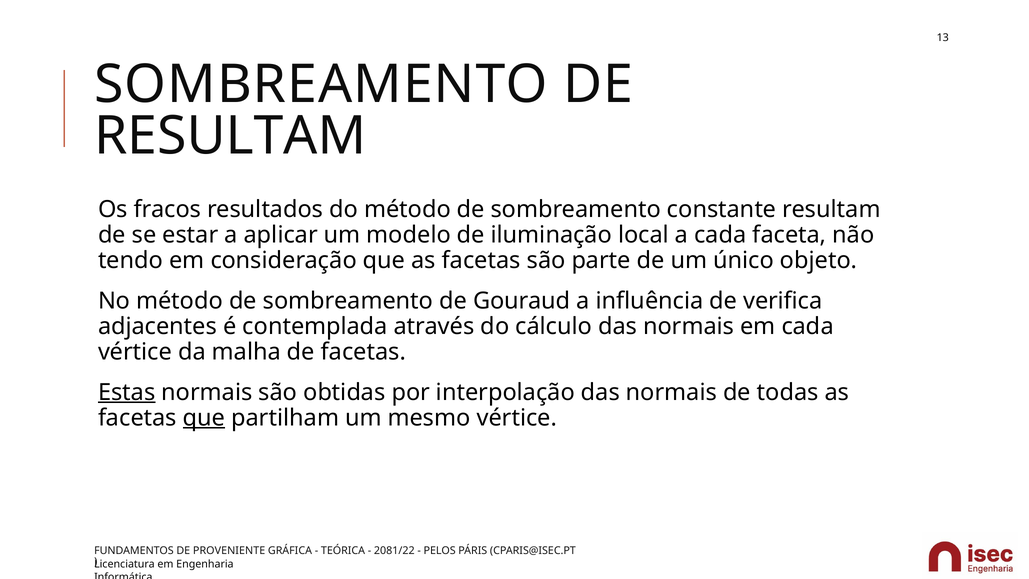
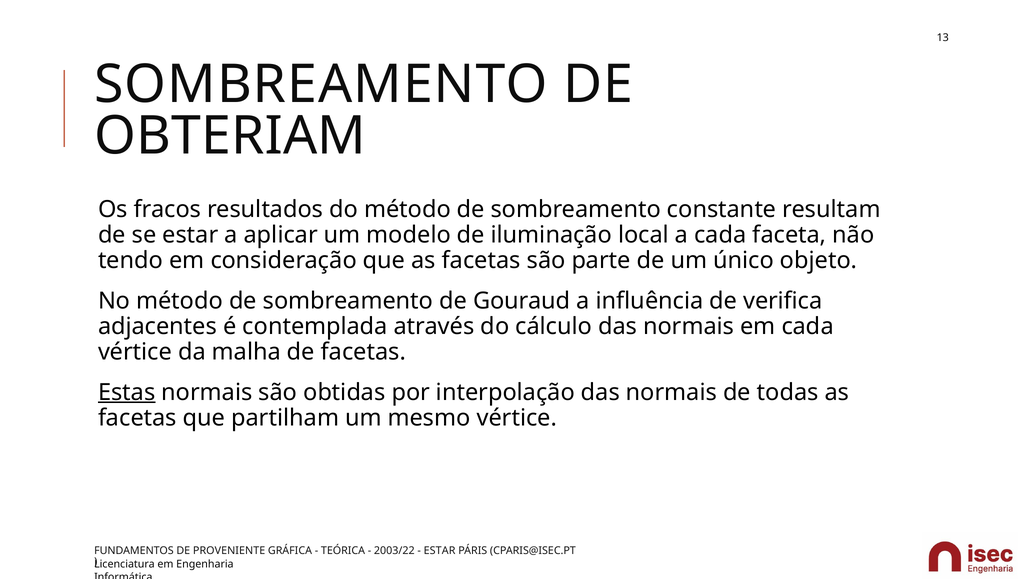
RESULTAM at (230, 136): RESULTAM -> OBTERIAM
que at (204, 418) underline: present -> none
2081/22: 2081/22 -> 2003/22
PELOS at (440, 551): PELOS -> ESTAR
